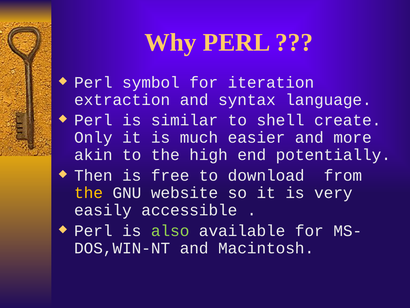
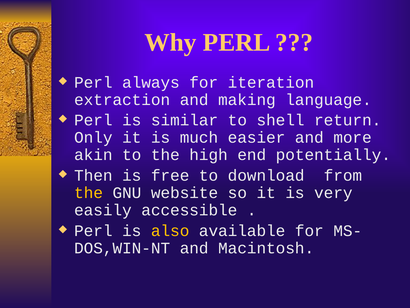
symbol: symbol -> always
syntax: syntax -> making
create: create -> return
also colour: light green -> yellow
